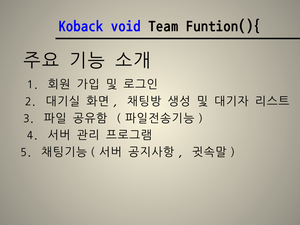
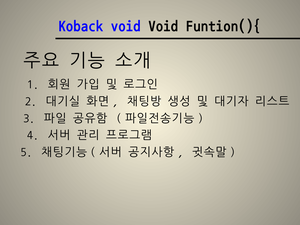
void Team: Team -> Void
